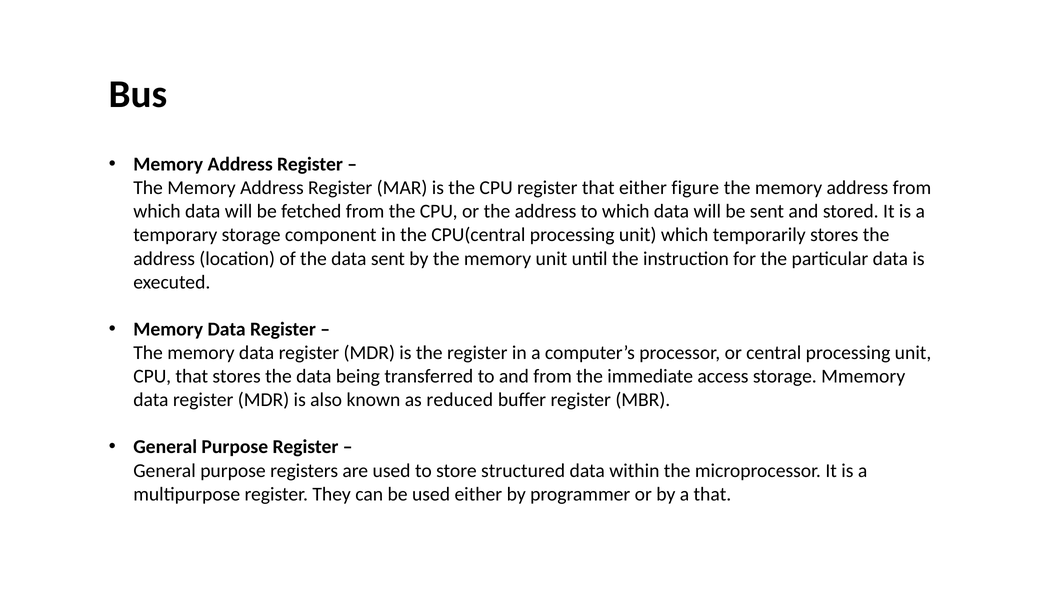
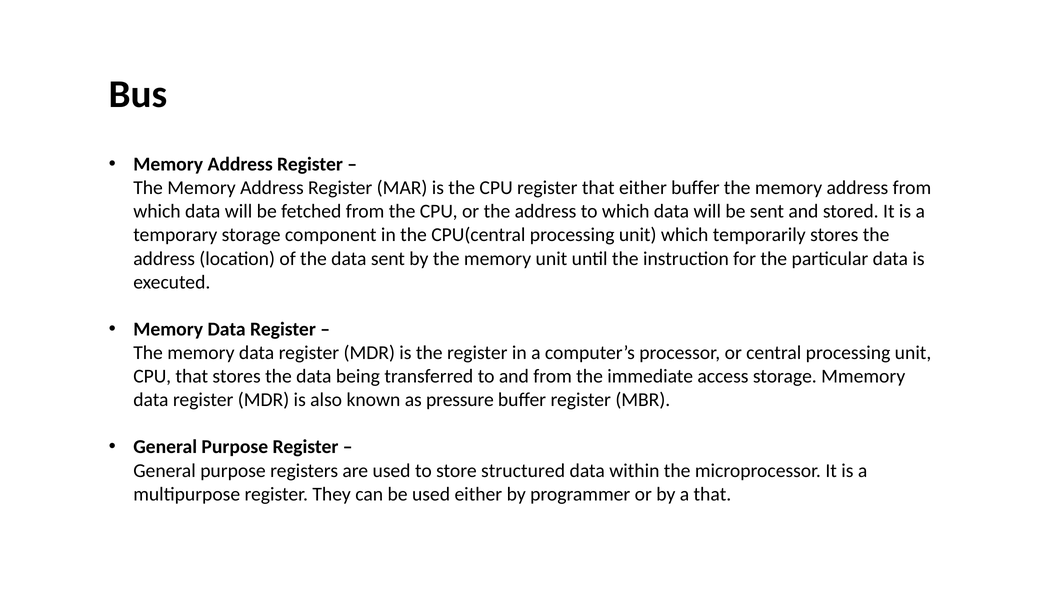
either figure: figure -> buffer
reduced: reduced -> pressure
